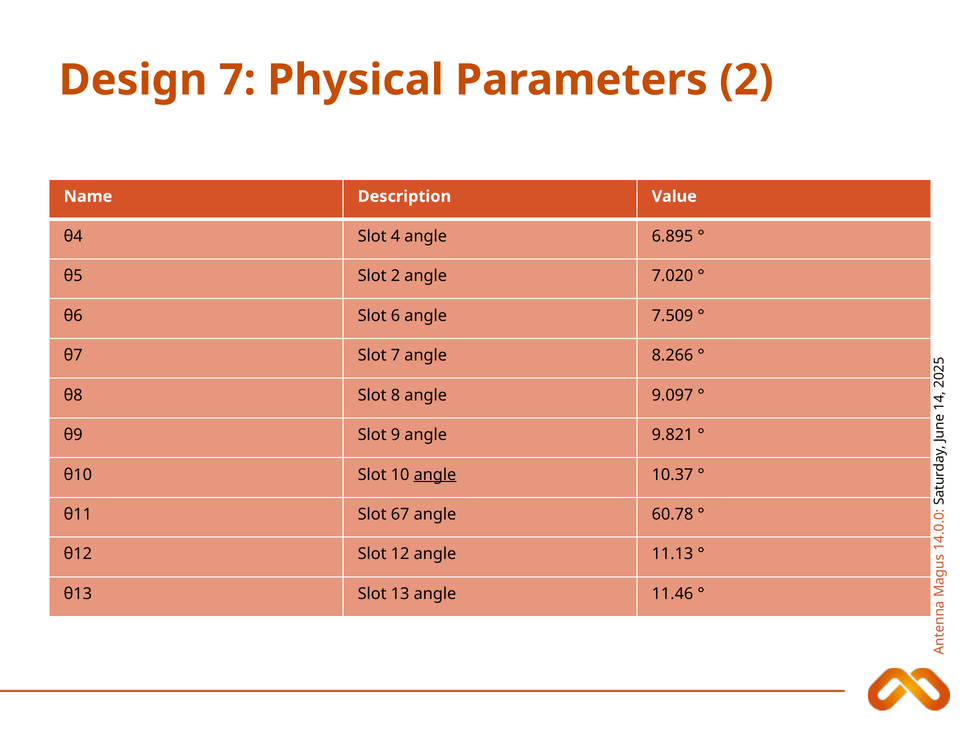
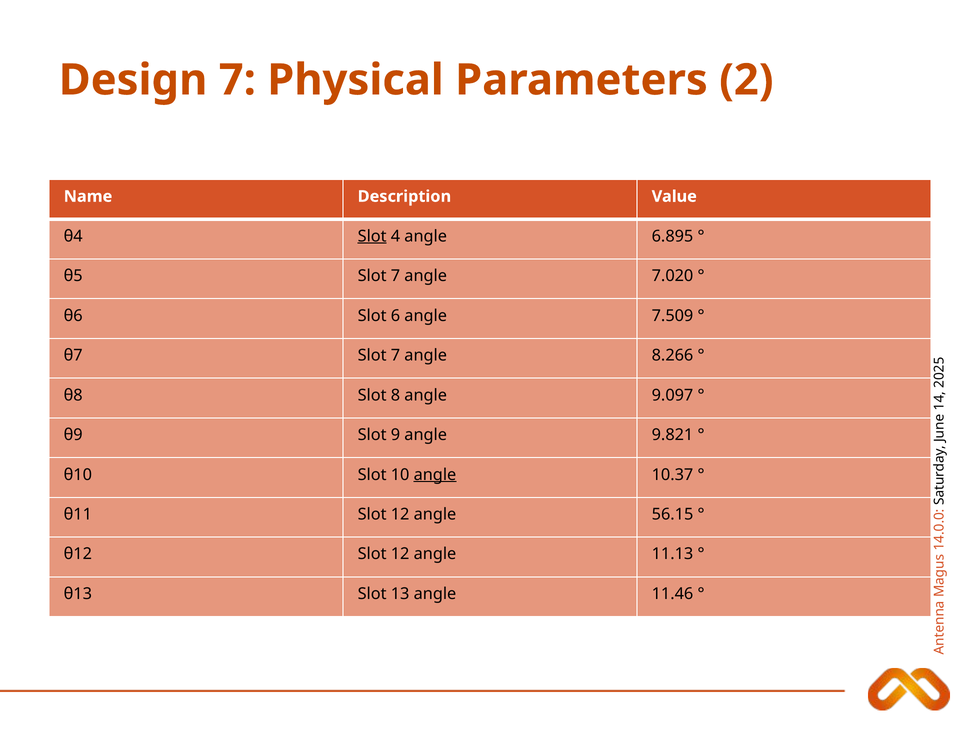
Slot at (372, 236) underline: none -> present
θ5 Slot 2: 2 -> 7
θ11 Slot 67: 67 -> 12
60.78: 60.78 -> 56.15
